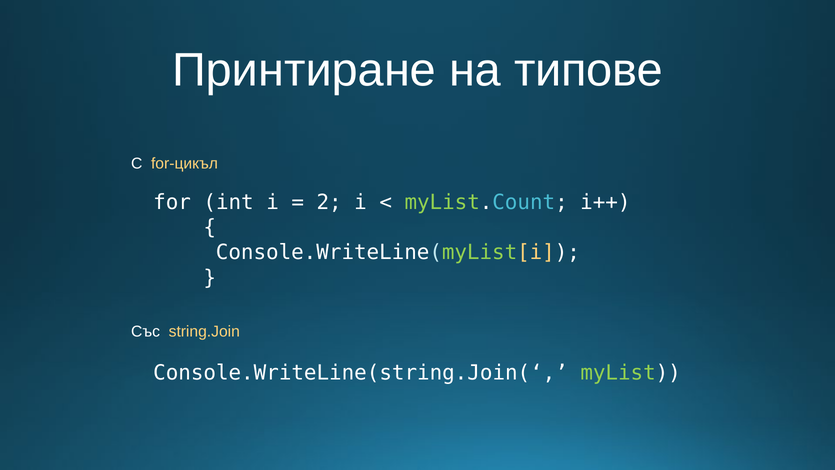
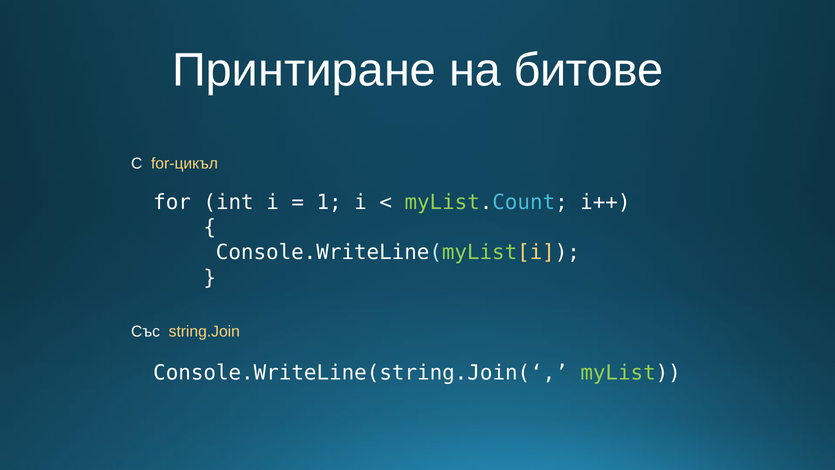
типове: типове -> битове
2: 2 -> 1
